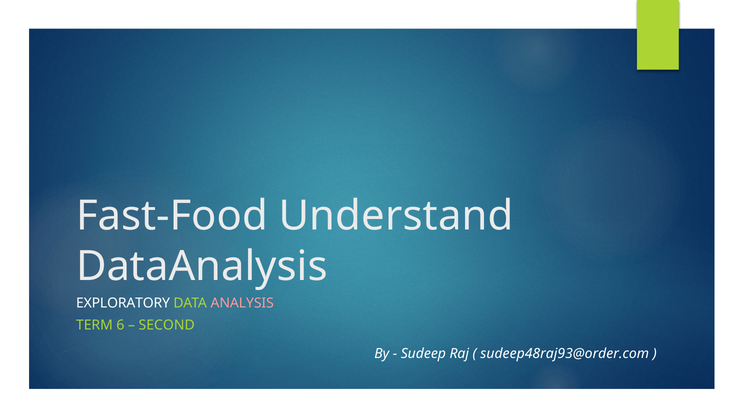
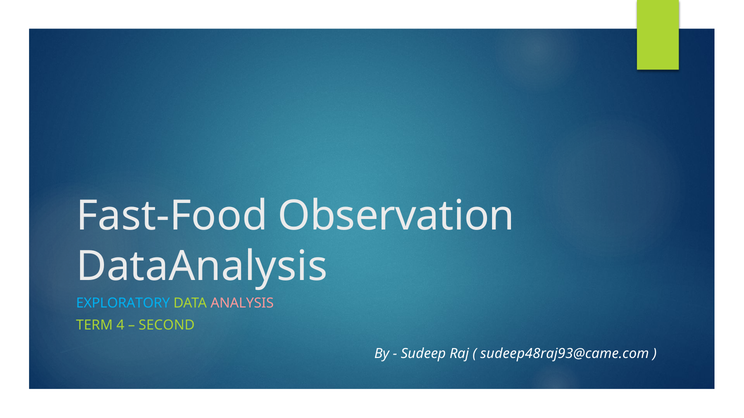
Understand: Understand -> Observation
EXPLORATORY colour: white -> light blue
6: 6 -> 4
sudeep48raj93@order.com: sudeep48raj93@order.com -> sudeep48raj93@came.com
